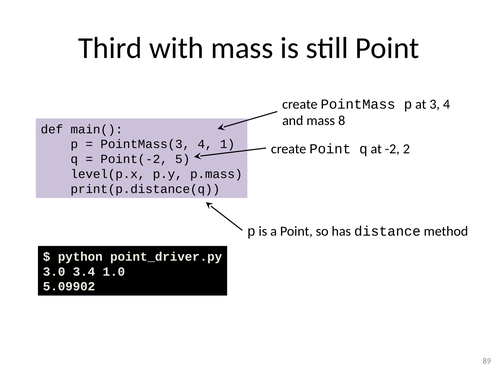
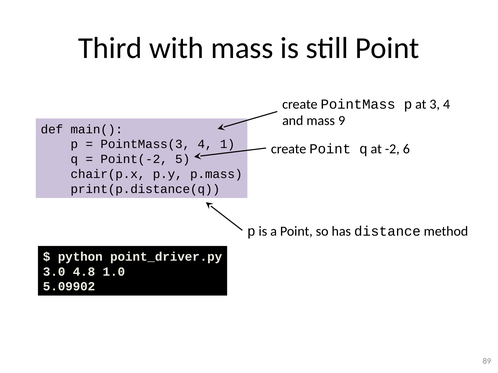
8: 8 -> 9
2: 2 -> 6
level(p.x: level(p.x -> chair(p.x
3.4: 3.4 -> 4.8
